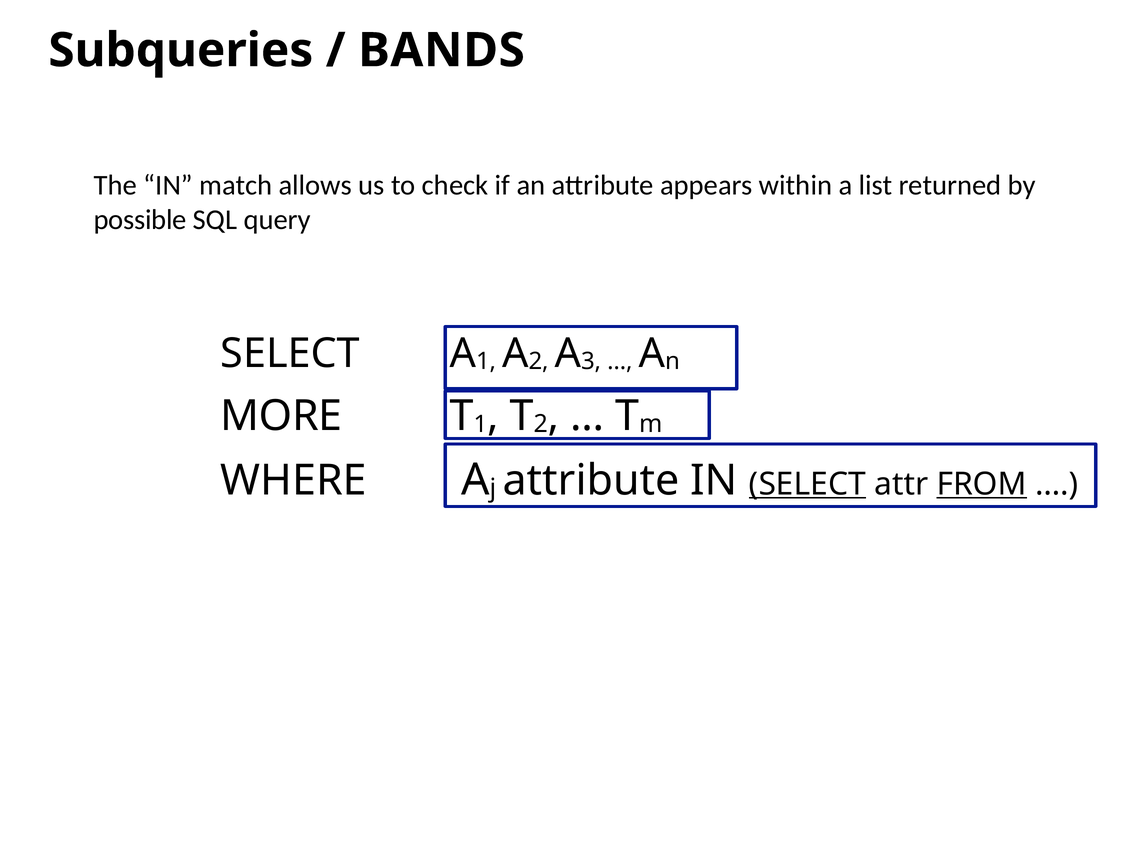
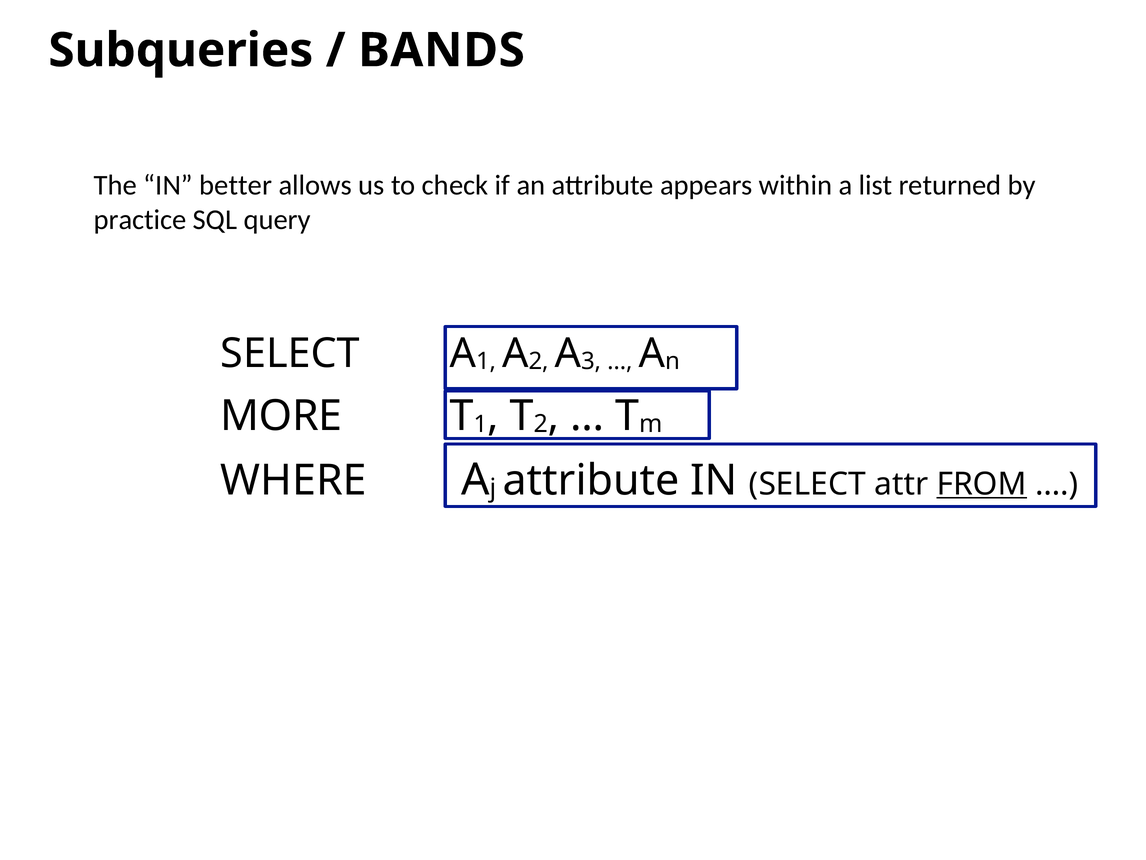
match: match -> better
possible: possible -> practice
SELECT at (807, 484) underline: present -> none
